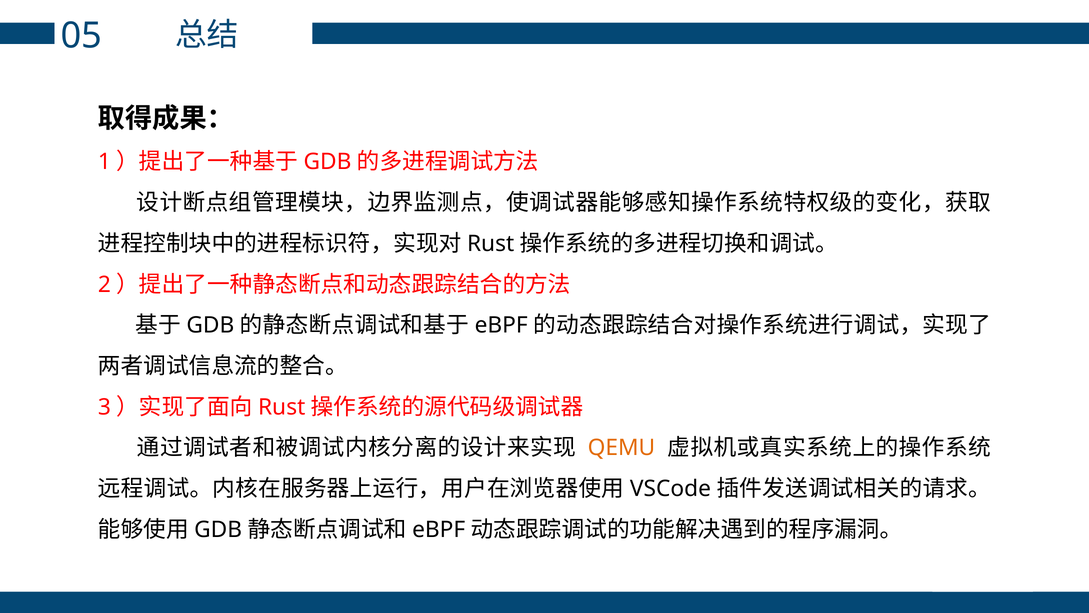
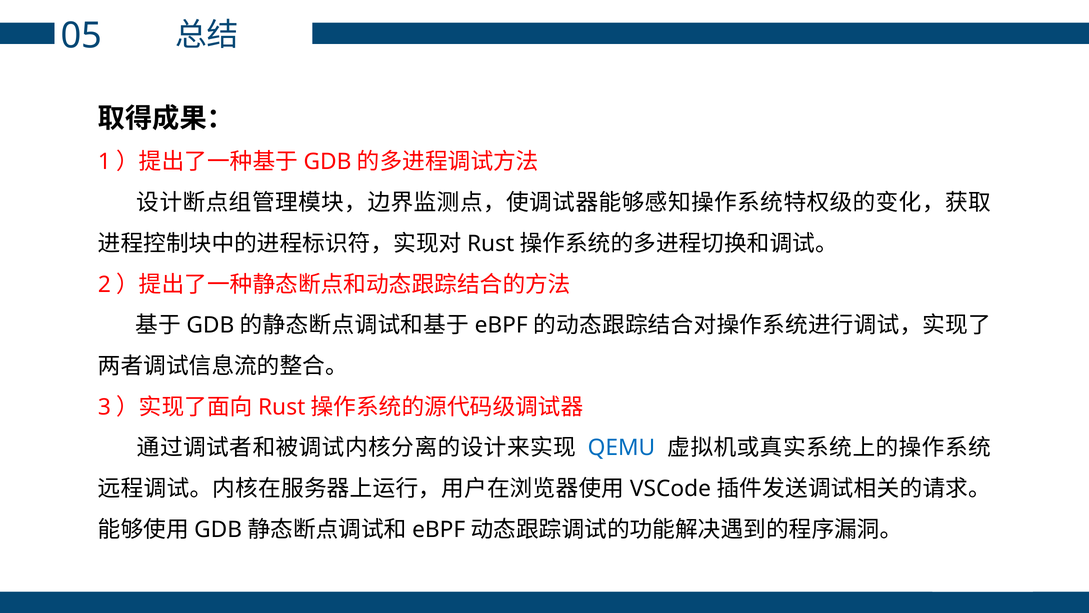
QEMU colour: orange -> blue
